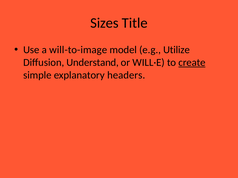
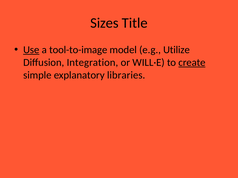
Use underline: none -> present
will-to-image: will-to-image -> tool-to-image
Understand: Understand -> Integration
headers: headers -> libraries
